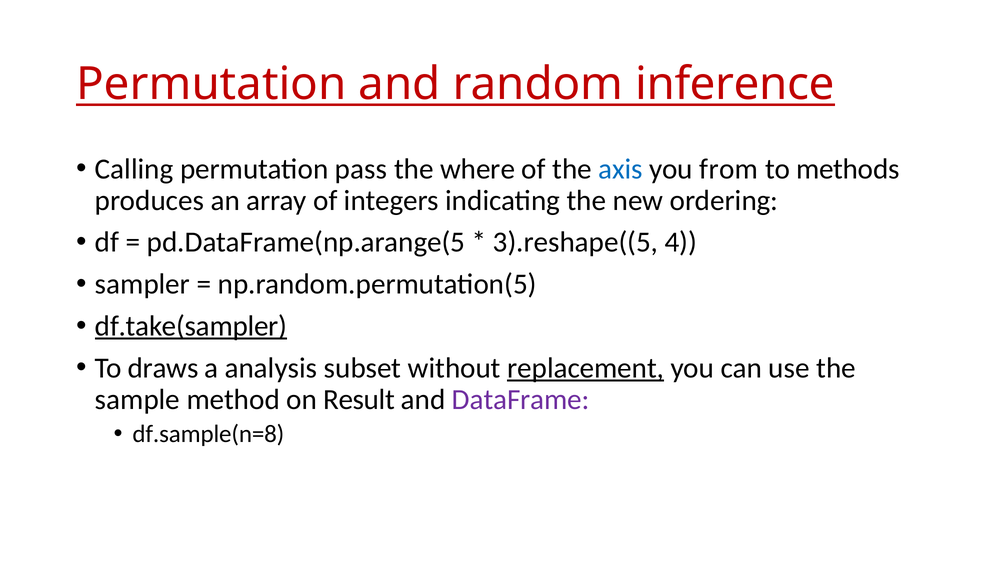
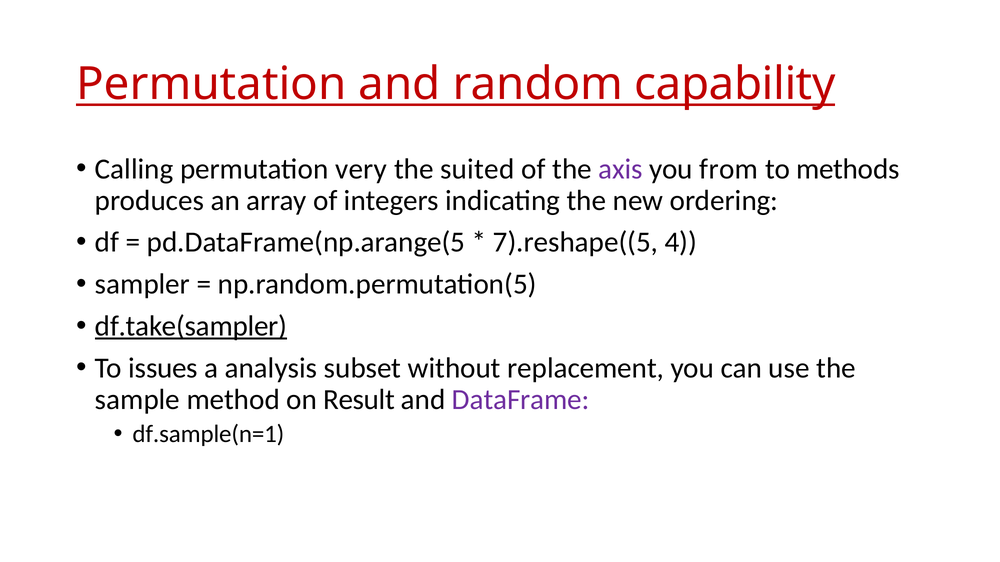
inference: inference -> capability
pass: pass -> very
where: where -> suited
axis colour: blue -> purple
3).reshape((5: 3).reshape((5 -> 7).reshape((5
draws: draws -> issues
replacement underline: present -> none
df.sample(n=8: df.sample(n=8 -> df.sample(n=1
